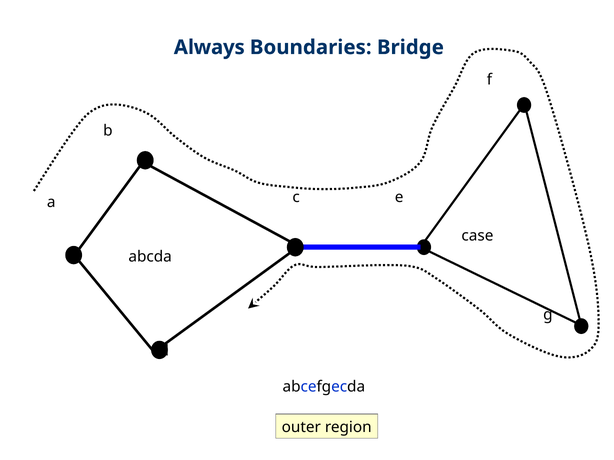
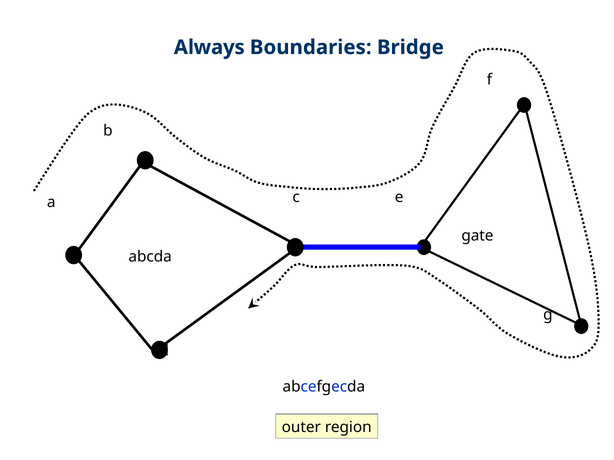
case: case -> gate
